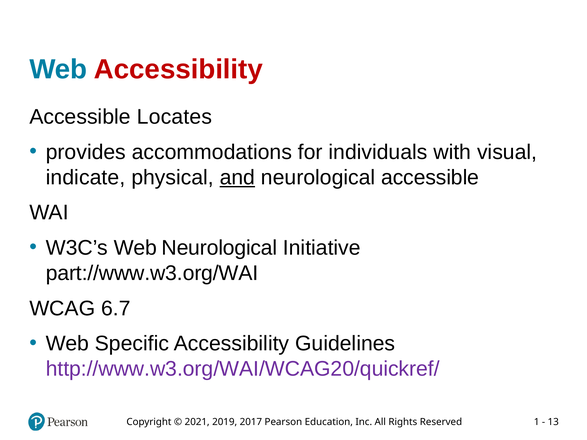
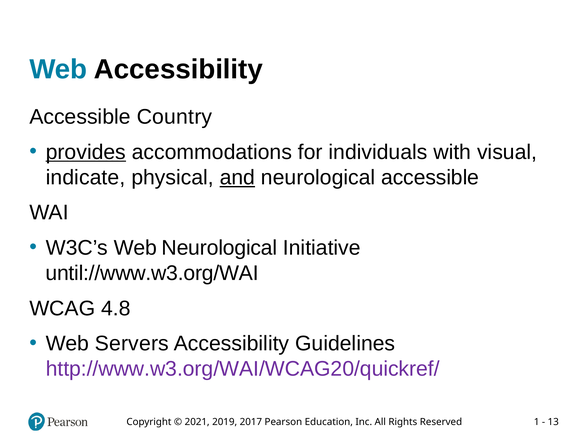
Accessibility at (178, 70) colour: red -> black
Locates: Locates -> Country
provides underline: none -> present
part://www.w3.org/WAI: part://www.w3.org/WAI -> until://www.w3.org/WAI
6.7: 6.7 -> 4.8
Specific: Specific -> Servers
